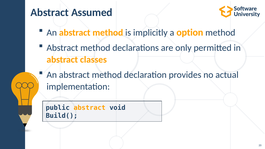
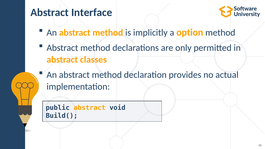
Assumed: Assumed -> Interface
